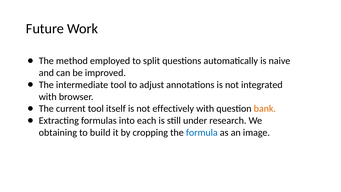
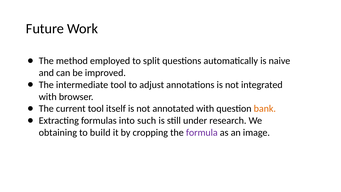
effectively: effectively -> annotated
each: each -> such
formula colour: blue -> purple
